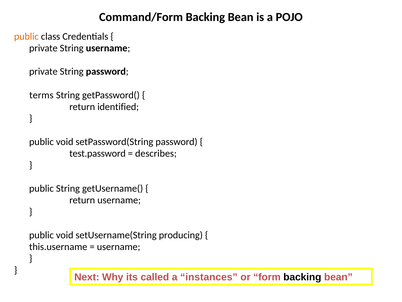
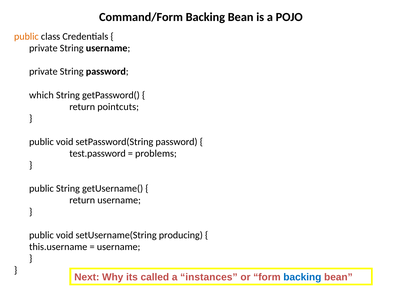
terms: terms -> which
identified: identified -> pointcuts
describes: describes -> problems
backing at (302, 277) colour: black -> blue
